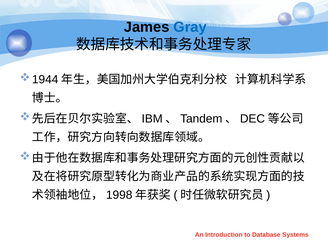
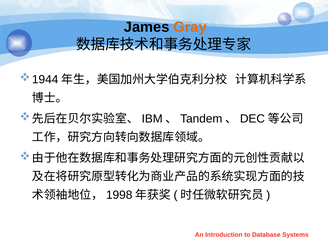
Gray colour: blue -> orange
